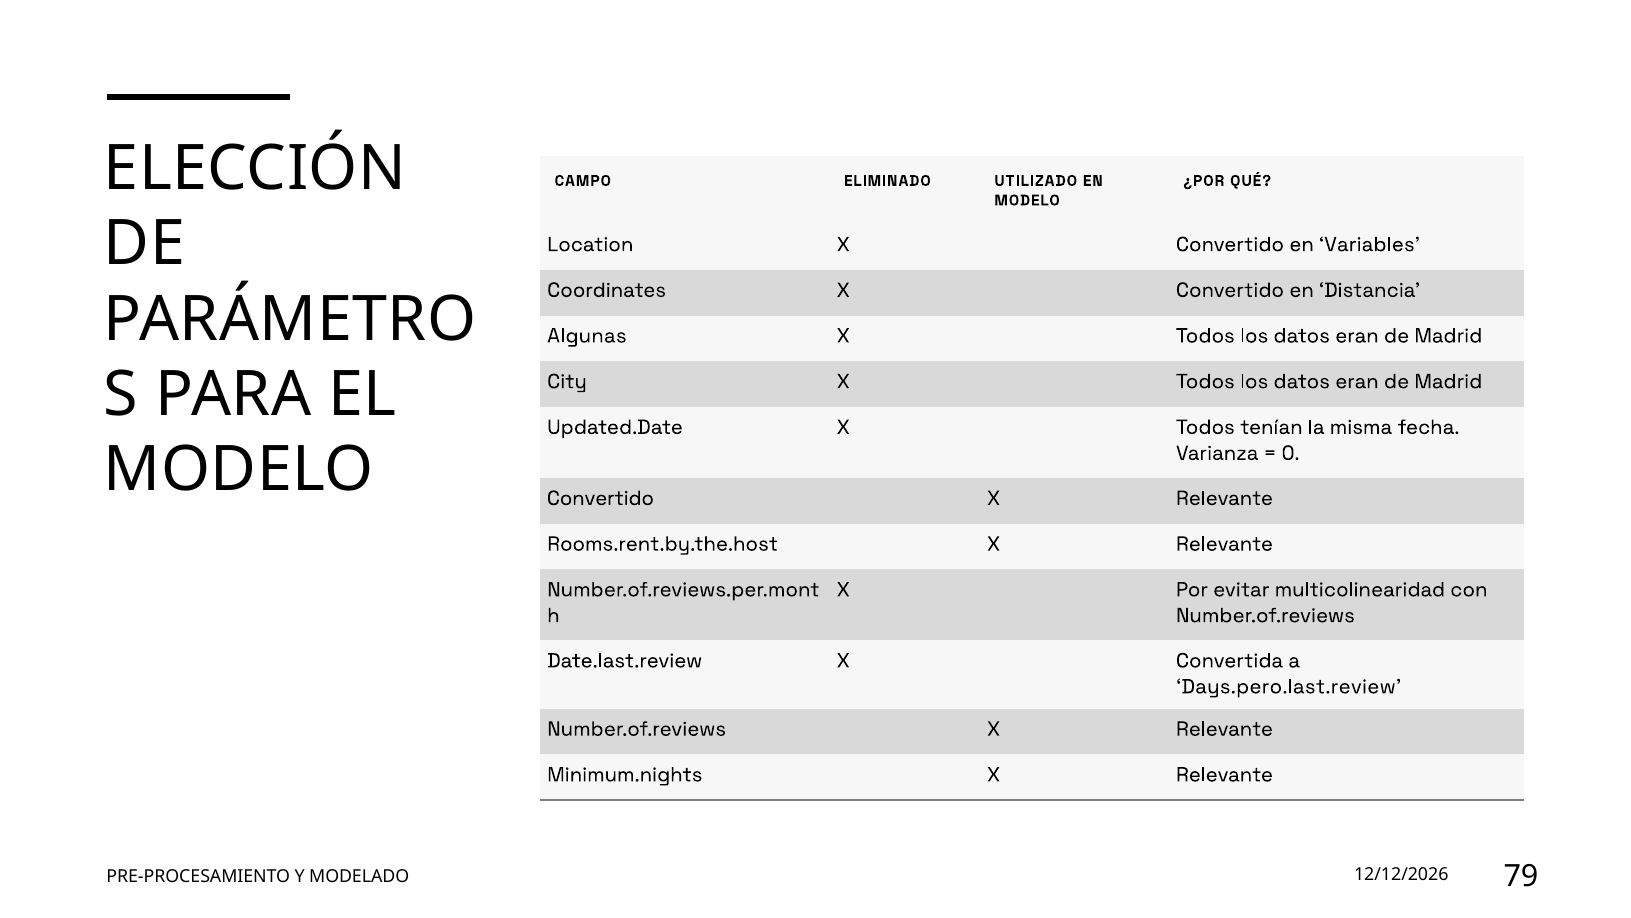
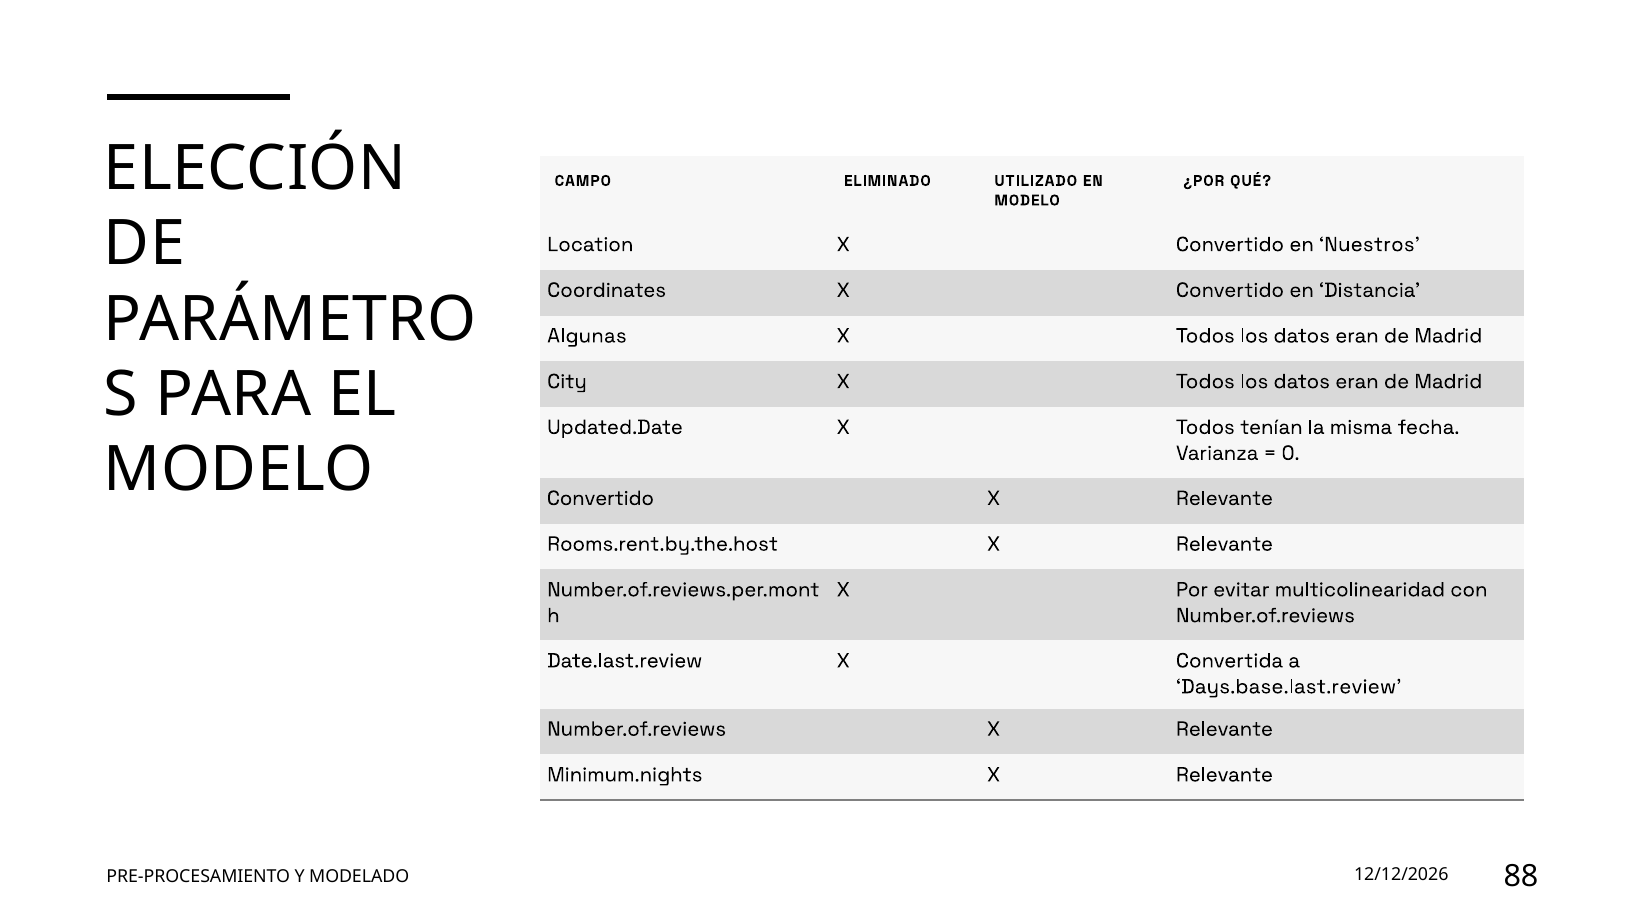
Variables: Variables -> Nuestros
Days.pero.last.review: Days.pero.last.review -> Days.base.last.review
79: 79 -> 88
